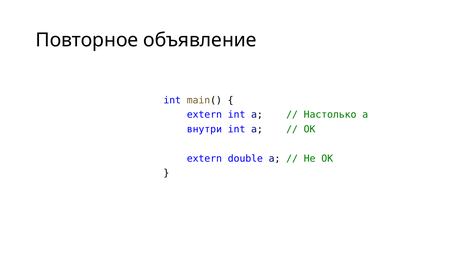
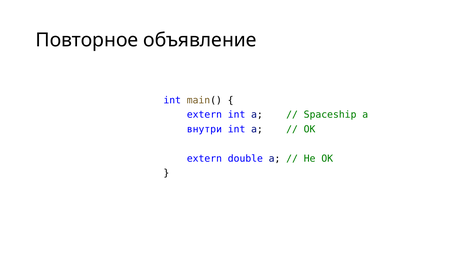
Настолько: Настолько -> Spaceship
